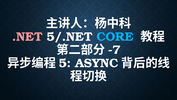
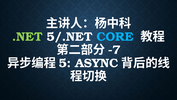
.NET colour: pink -> light green
